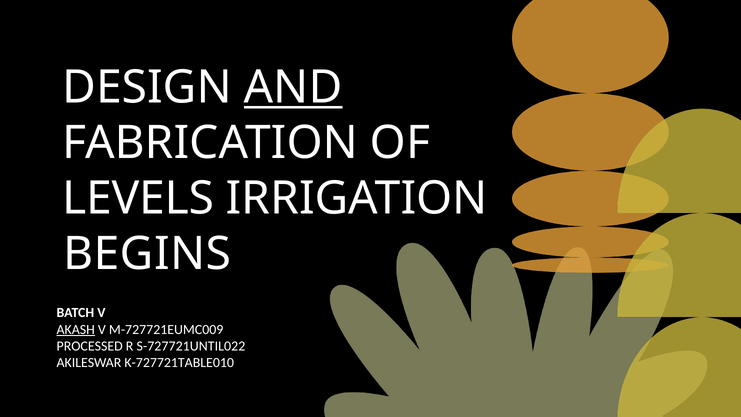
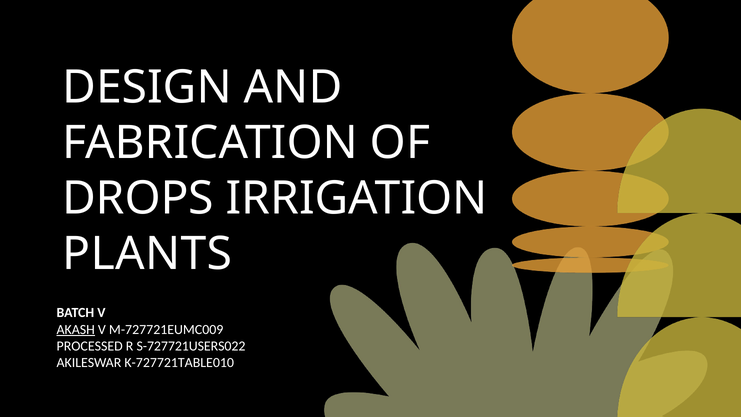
AND underline: present -> none
LEVELS: LEVELS -> DROPS
BEGINS: BEGINS -> PLANTS
S-727721UNTIL022: S-727721UNTIL022 -> S-727721USERS022
